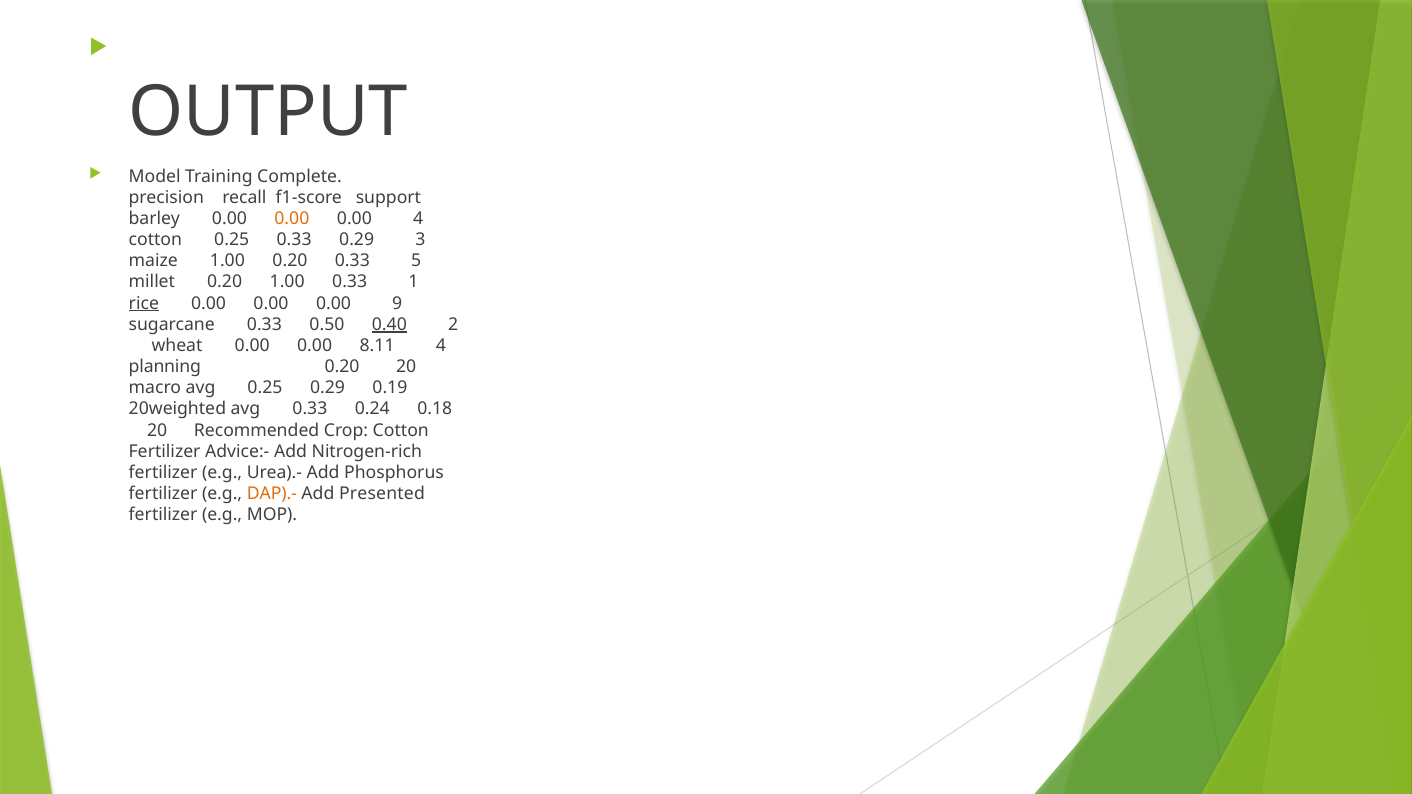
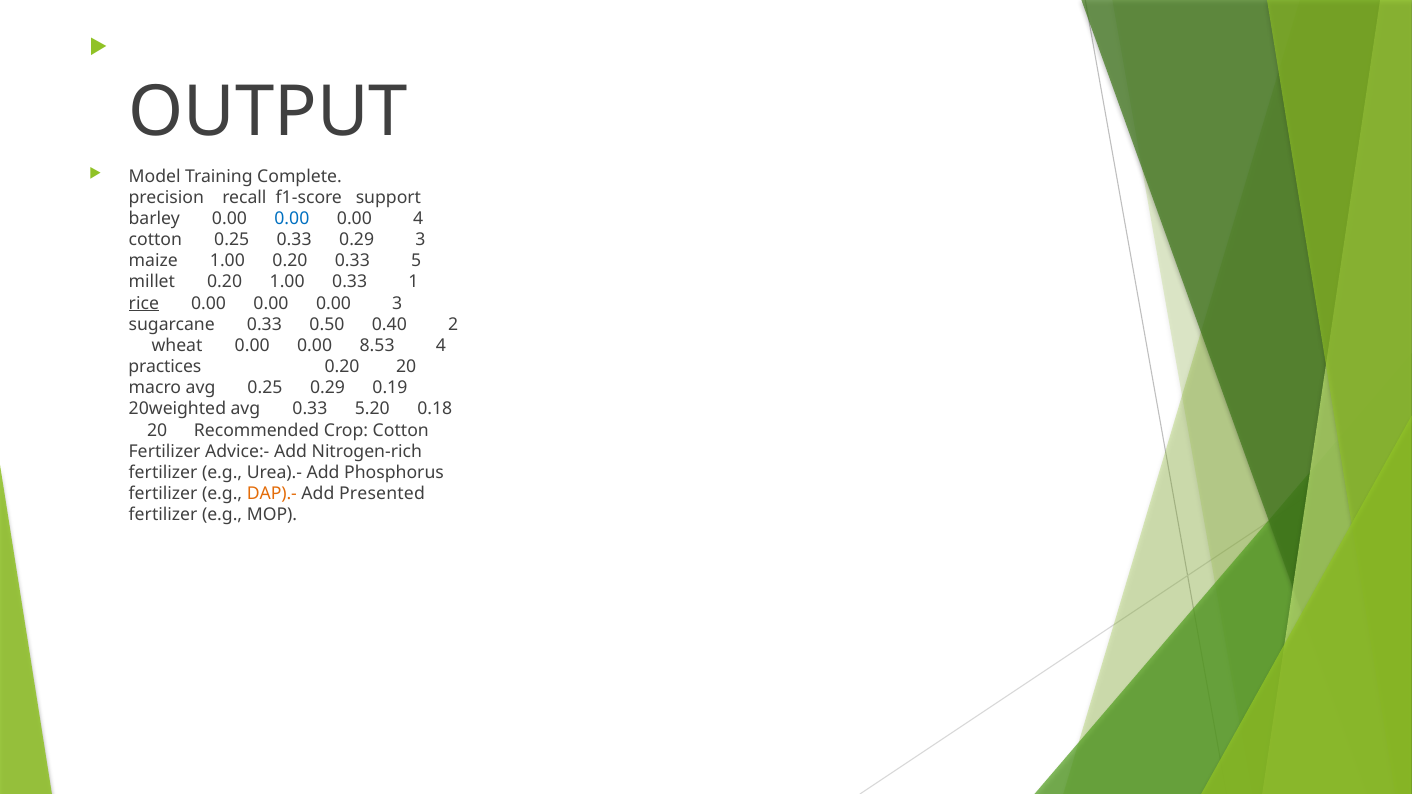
0.00 at (292, 219) colour: orange -> blue
0.00 9: 9 -> 3
0.40 underline: present -> none
8.11: 8.11 -> 8.53
planning: planning -> practices
0.24: 0.24 -> 5.20
